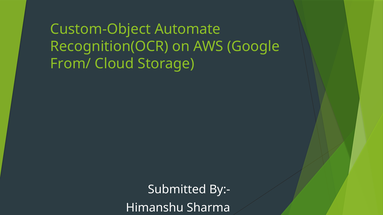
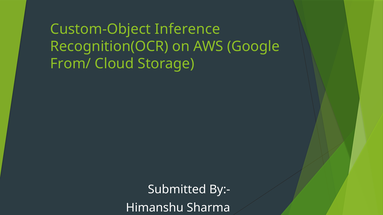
Automate: Automate -> Inference
